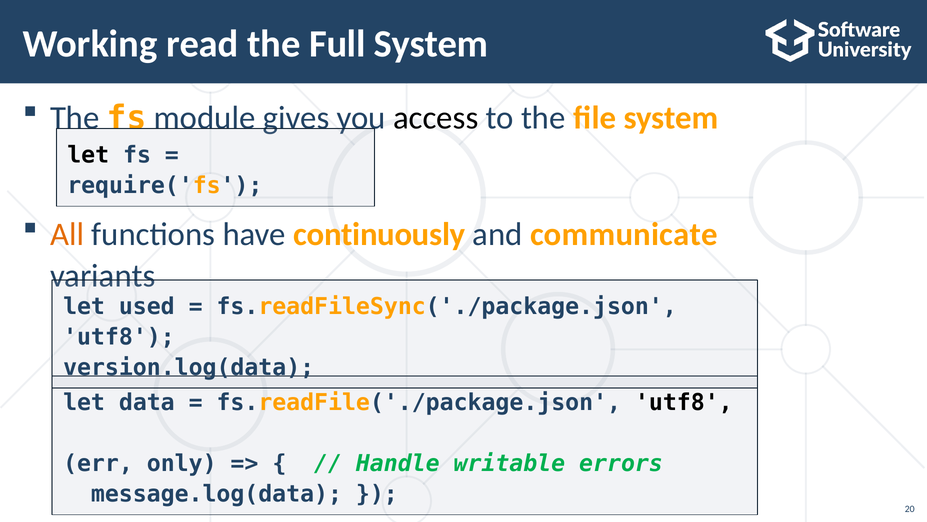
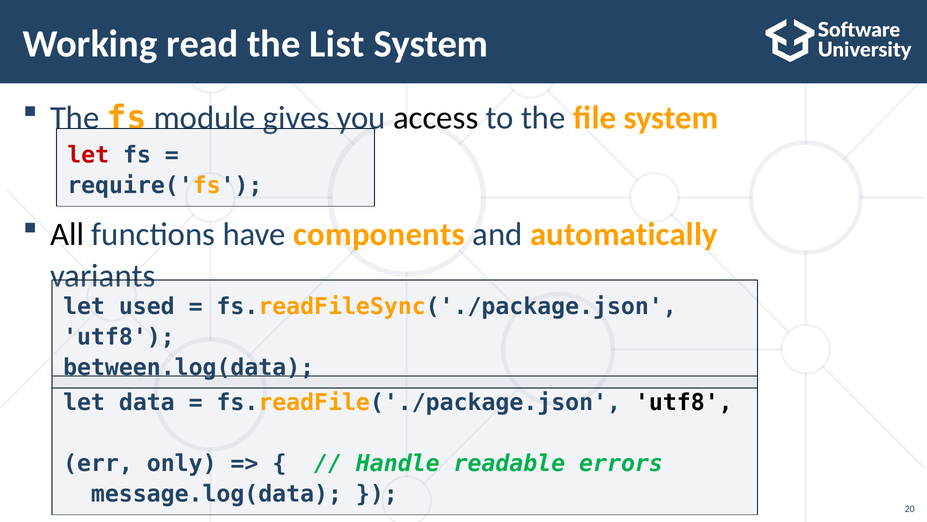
Full: Full -> List
let at (88, 155) colour: black -> red
All colour: orange -> black
continuously: continuously -> components
communicate: communicate -> automatically
version.log(data: version.log(data -> between.log(data
writable: writable -> readable
